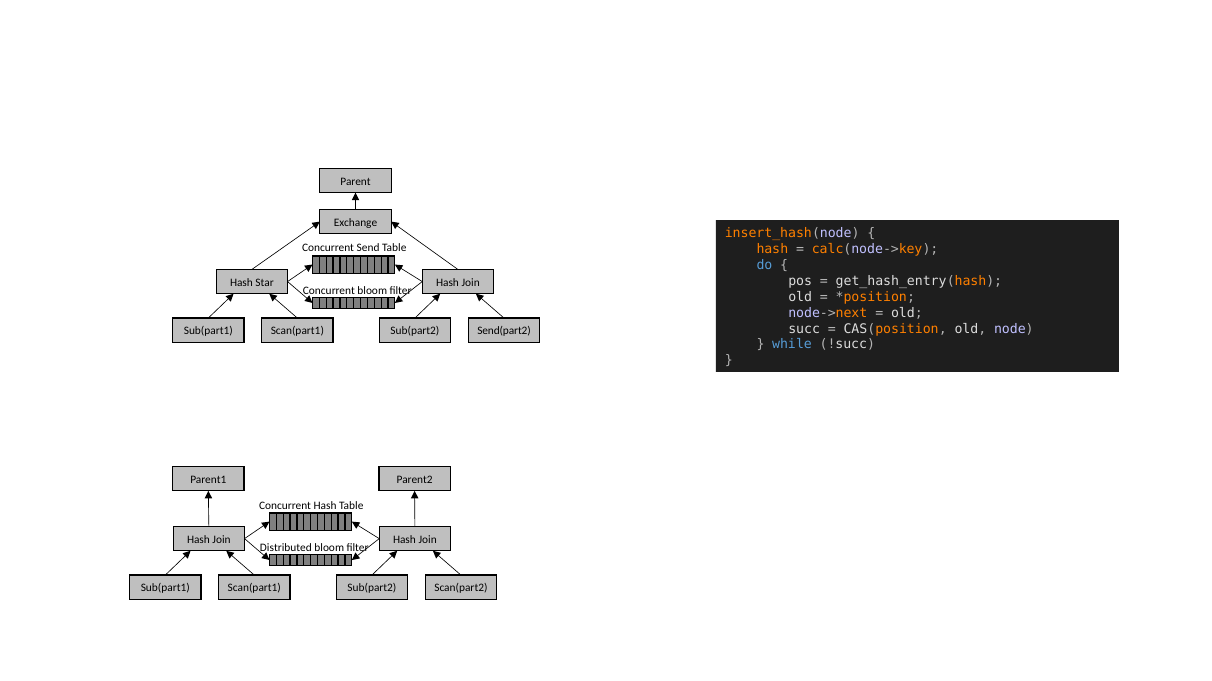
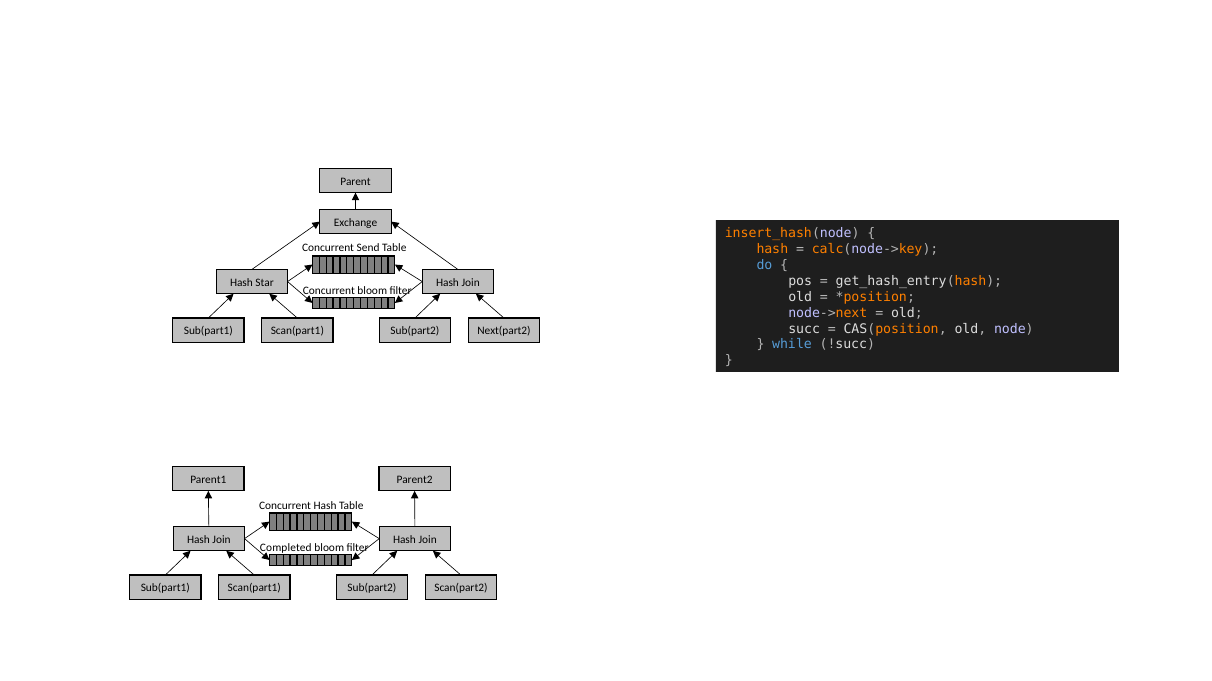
Send(part2: Send(part2 -> Next(part2
Distributed: Distributed -> Completed
